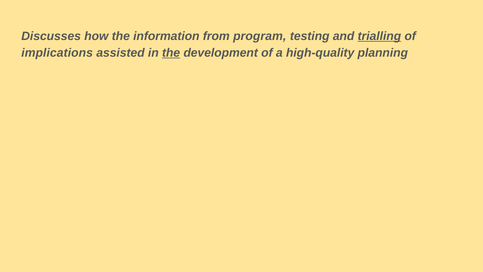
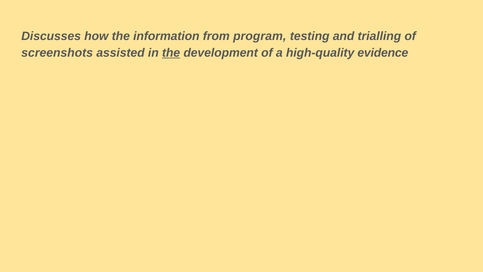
trialling underline: present -> none
implications: implications -> screenshots
planning: planning -> evidence
